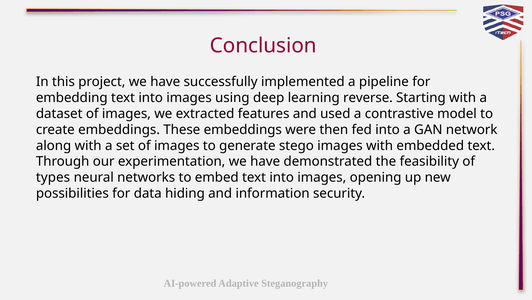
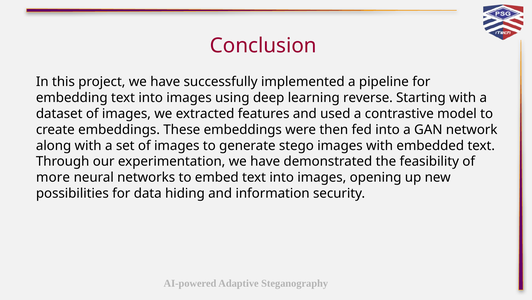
types: types -> more
